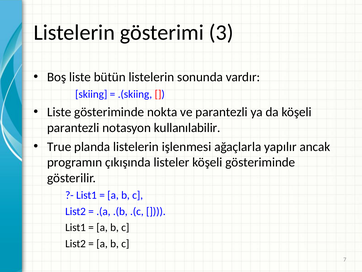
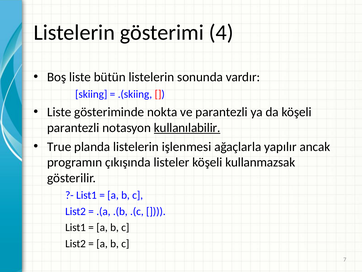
3: 3 -> 4
kullanılabilir underline: none -> present
köşeli gösteriminde: gösteriminde -> kullanmazsak
